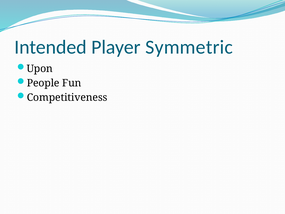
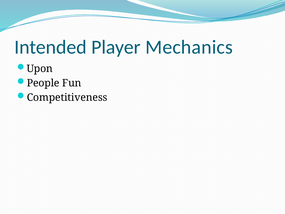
Symmetric: Symmetric -> Mechanics
